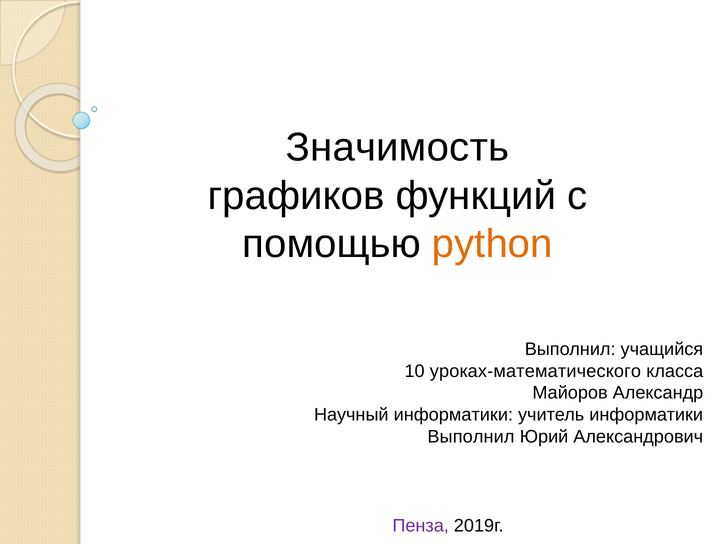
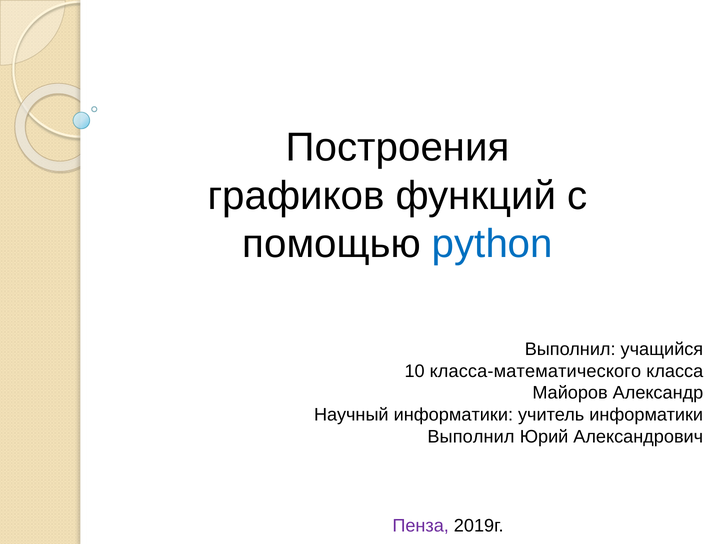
Значимость: Значимость -> Построения
python colour: orange -> blue
уроках-математического: уроках-математического -> класса-математического
